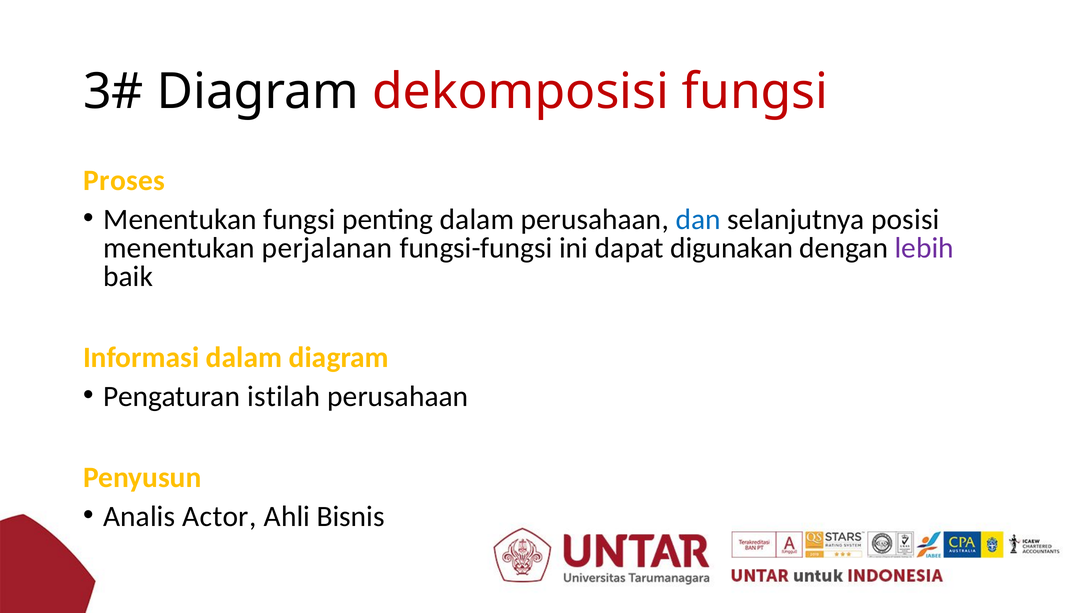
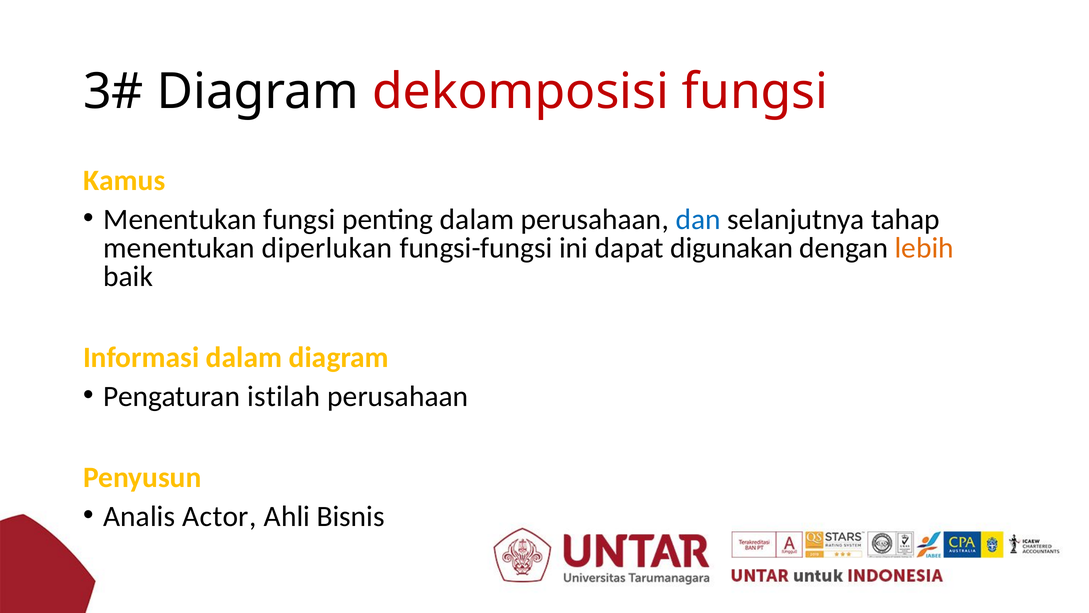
Proses: Proses -> Kamus
posisi: posisi -> tahap
perjalanan: perjalanan -> diperlukan
lebih colour: purple -> orange
